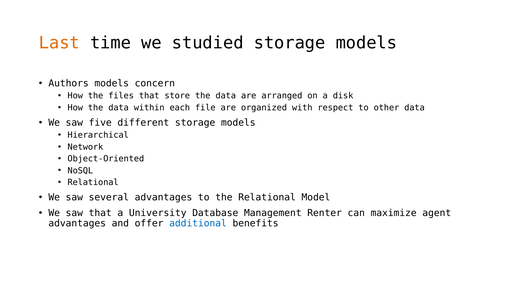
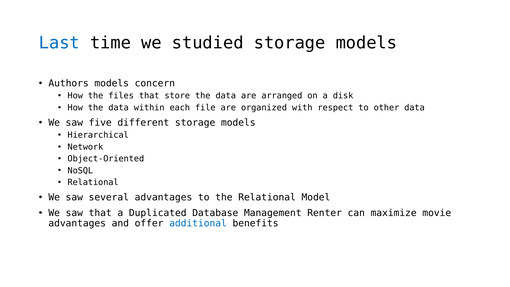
Last colour: orange -> blue
University: University -> Duplicated
agent: agent -> movie
